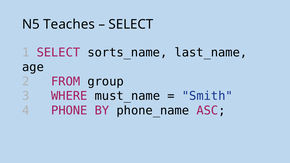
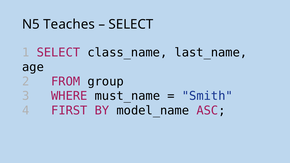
sorts_name: sorts_name -> class_name
PHONE: PHONE -> FIRST
phone_name: phone_name -> model_name
